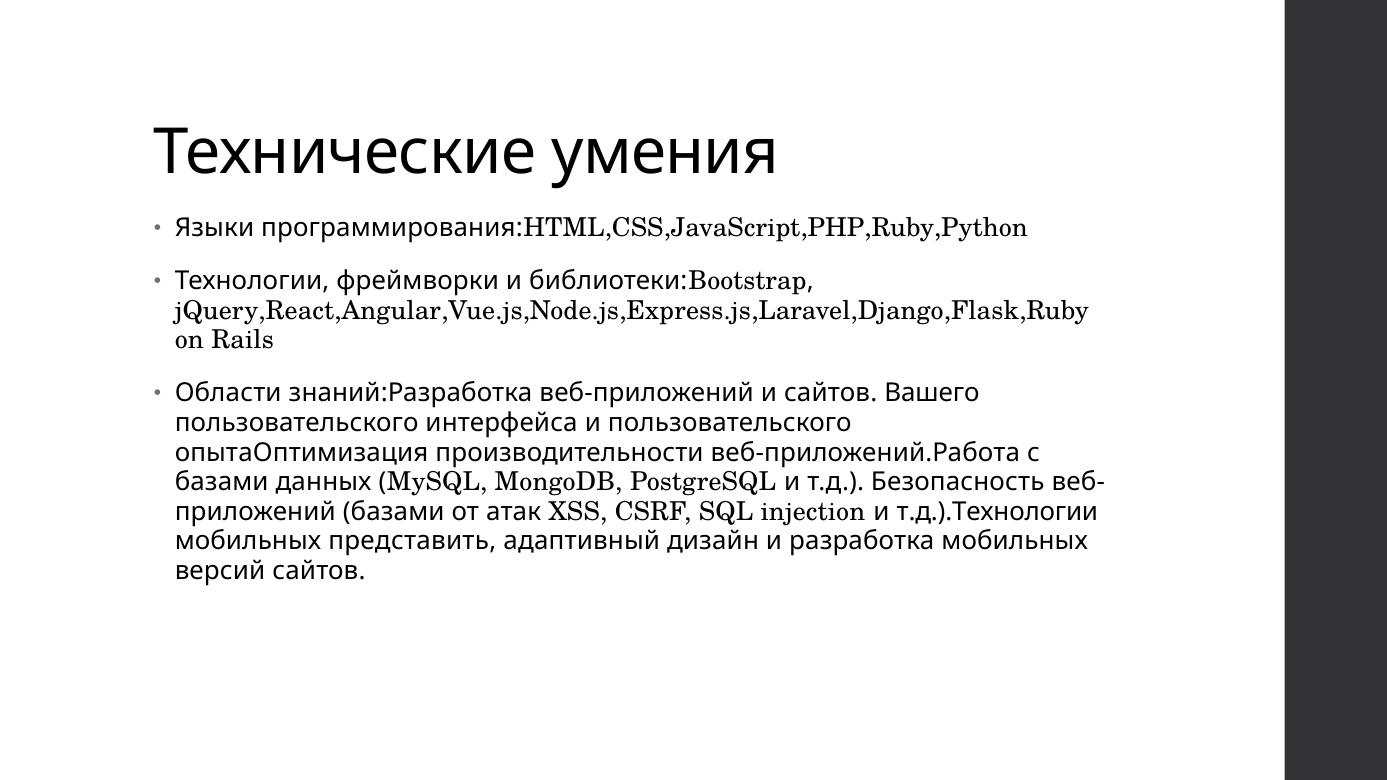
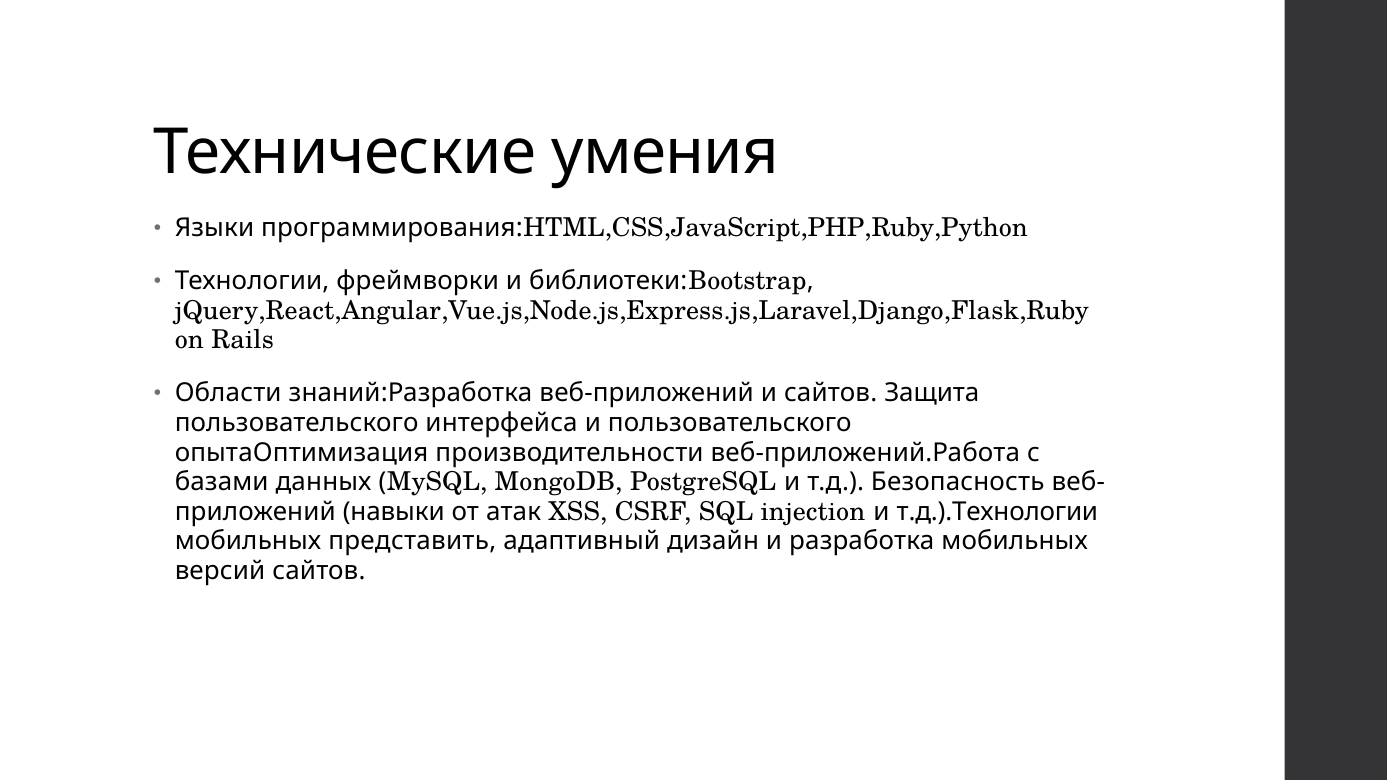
Вашего: Вашего -> Защита
приложений базами: базами -> навыки
